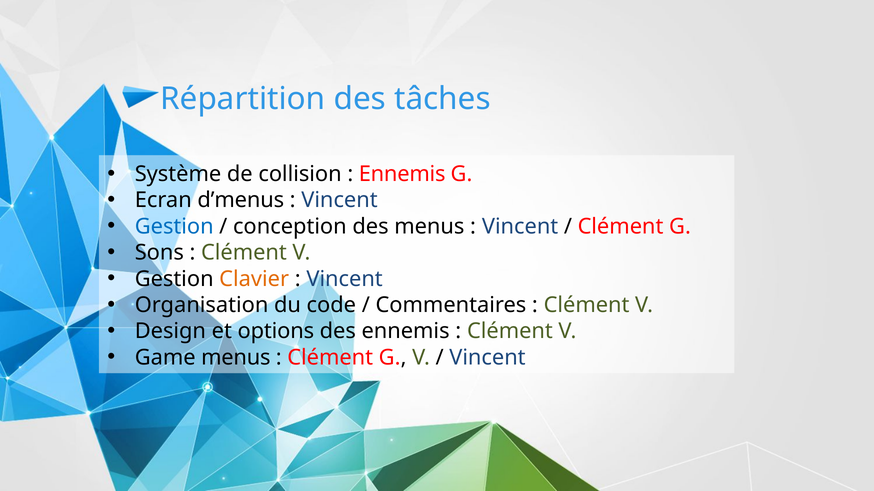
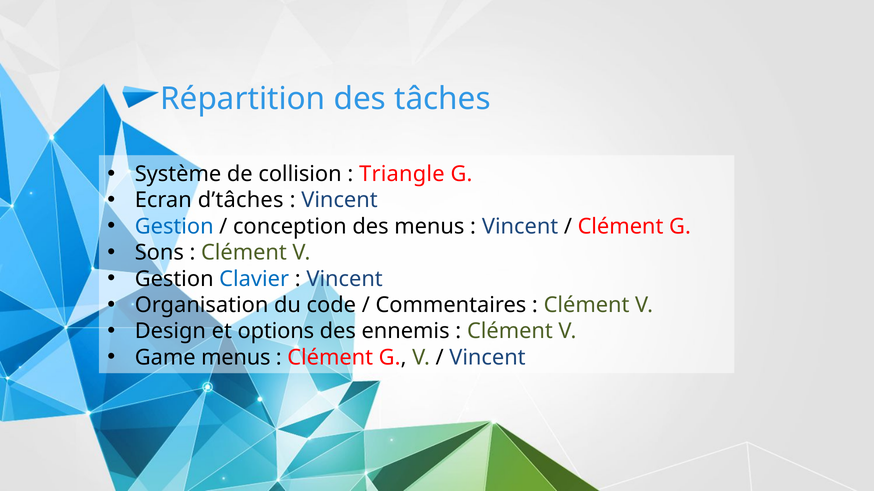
Ennemis at (402, 174): Ennemis -> Triangle
d’menus: d’menus -> d’tâches
Clavier colour: orange -> blue
